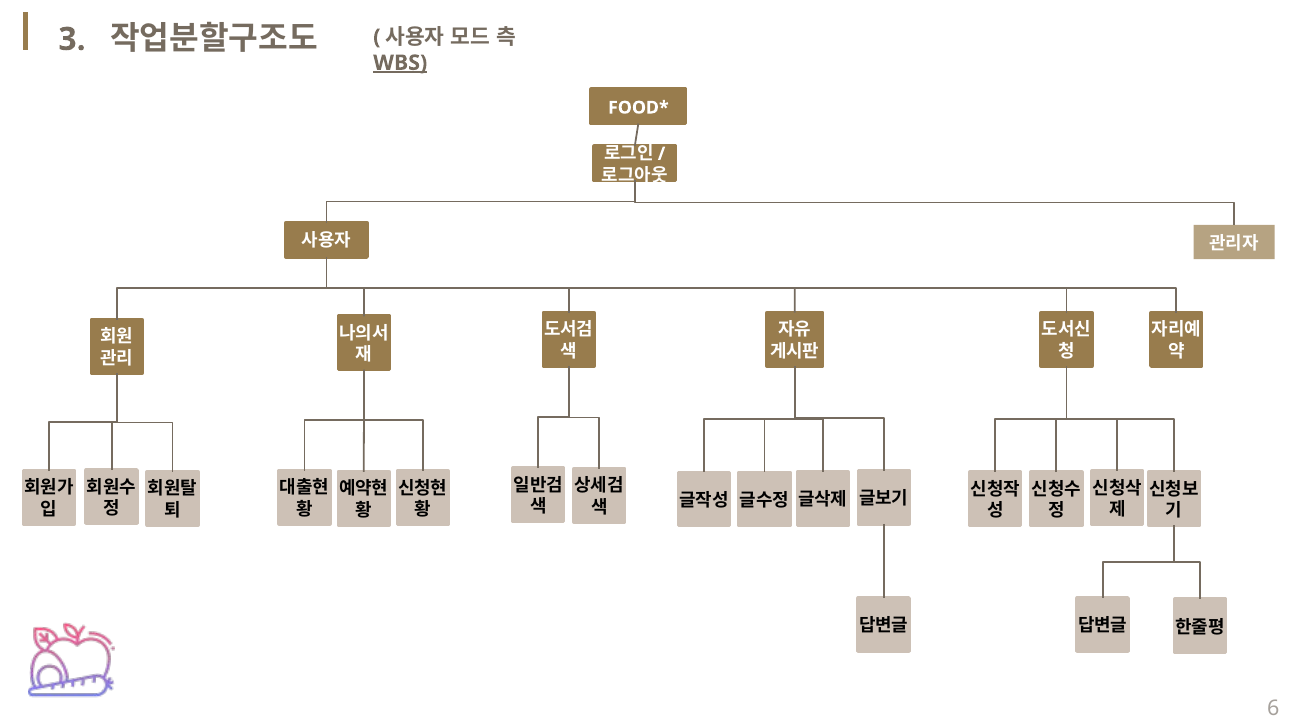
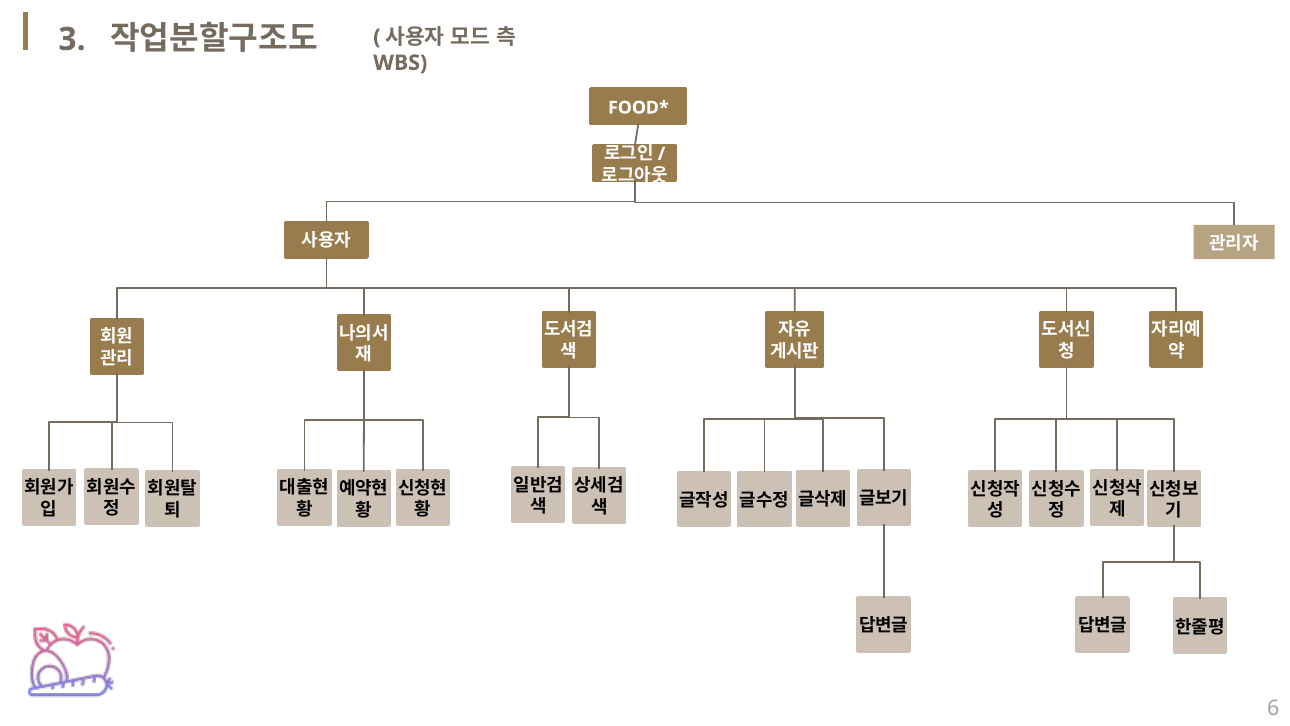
WBS underline: present -> none
